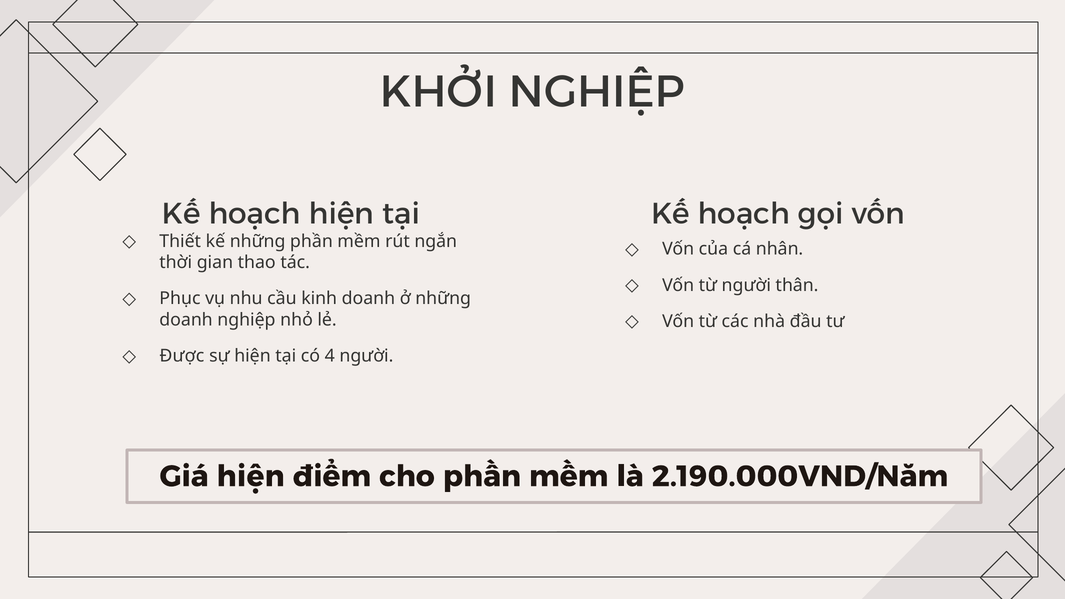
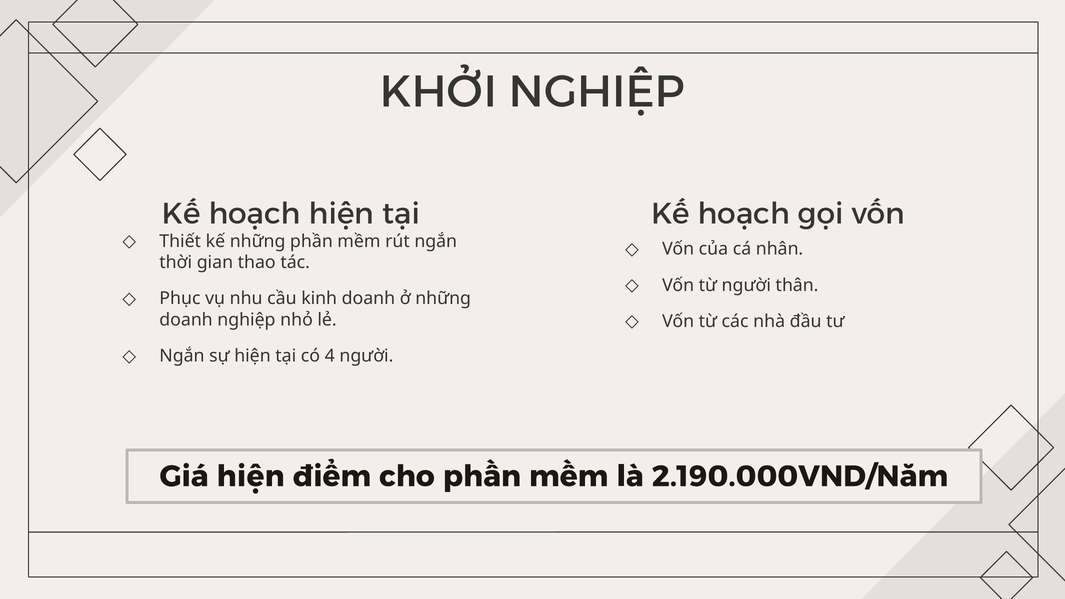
Được at (182, 356): Được -> Ngắn
